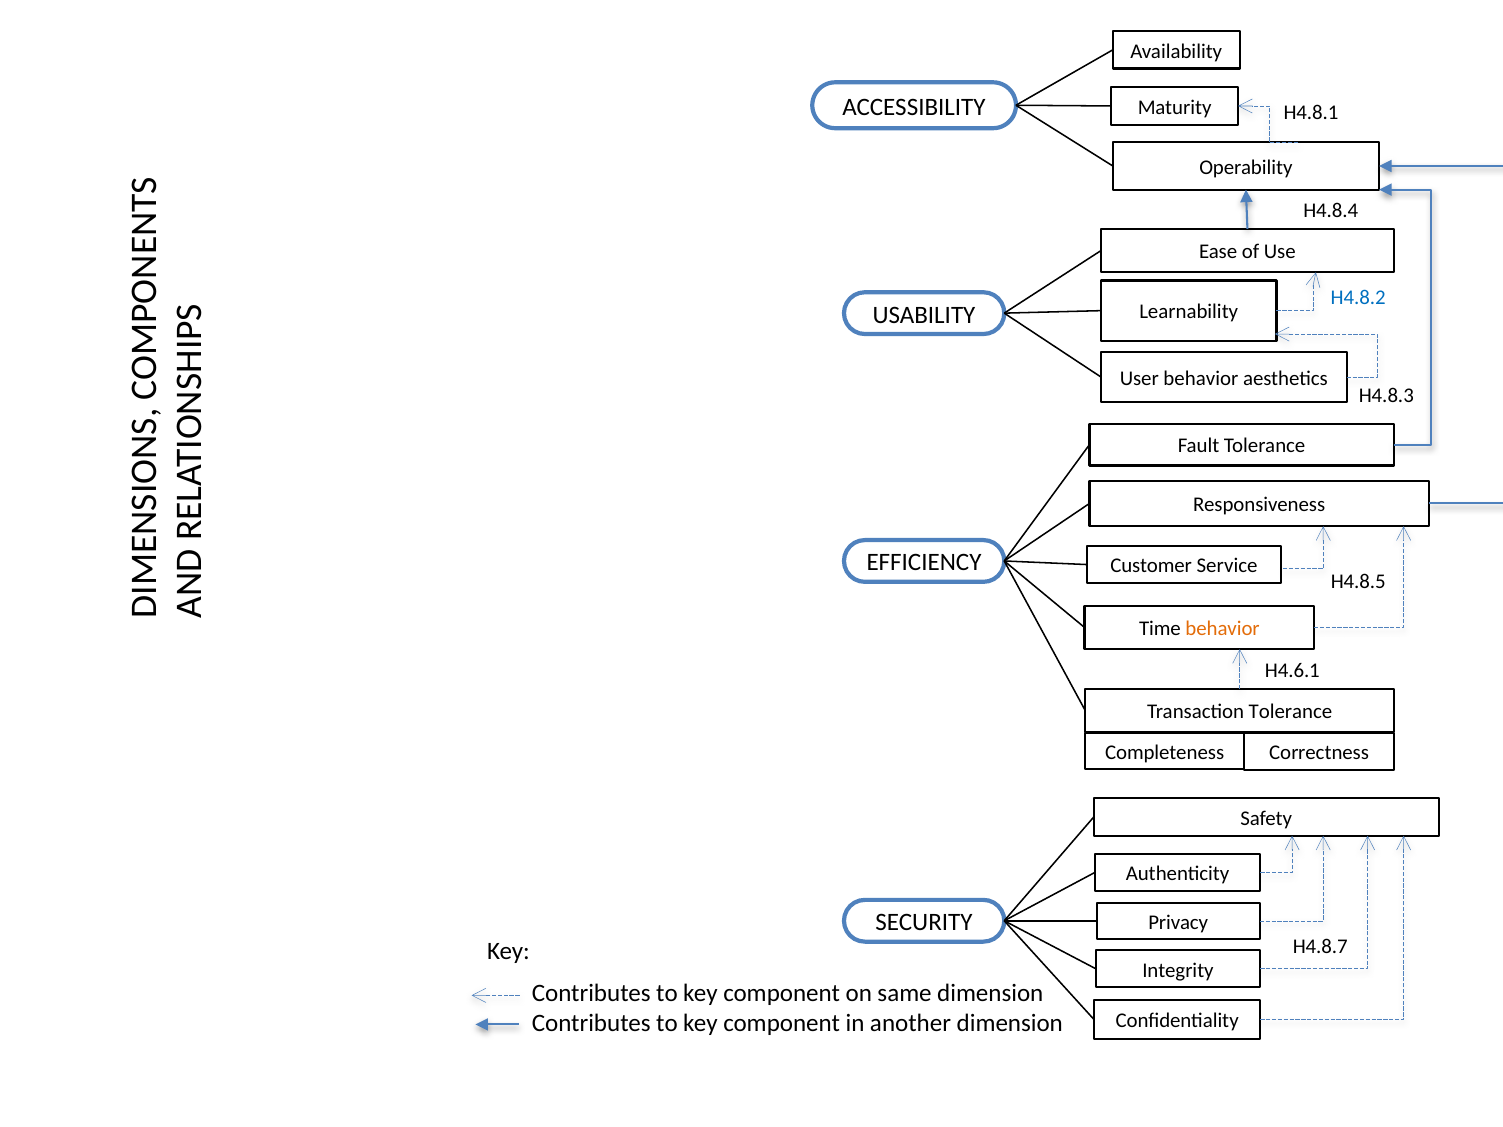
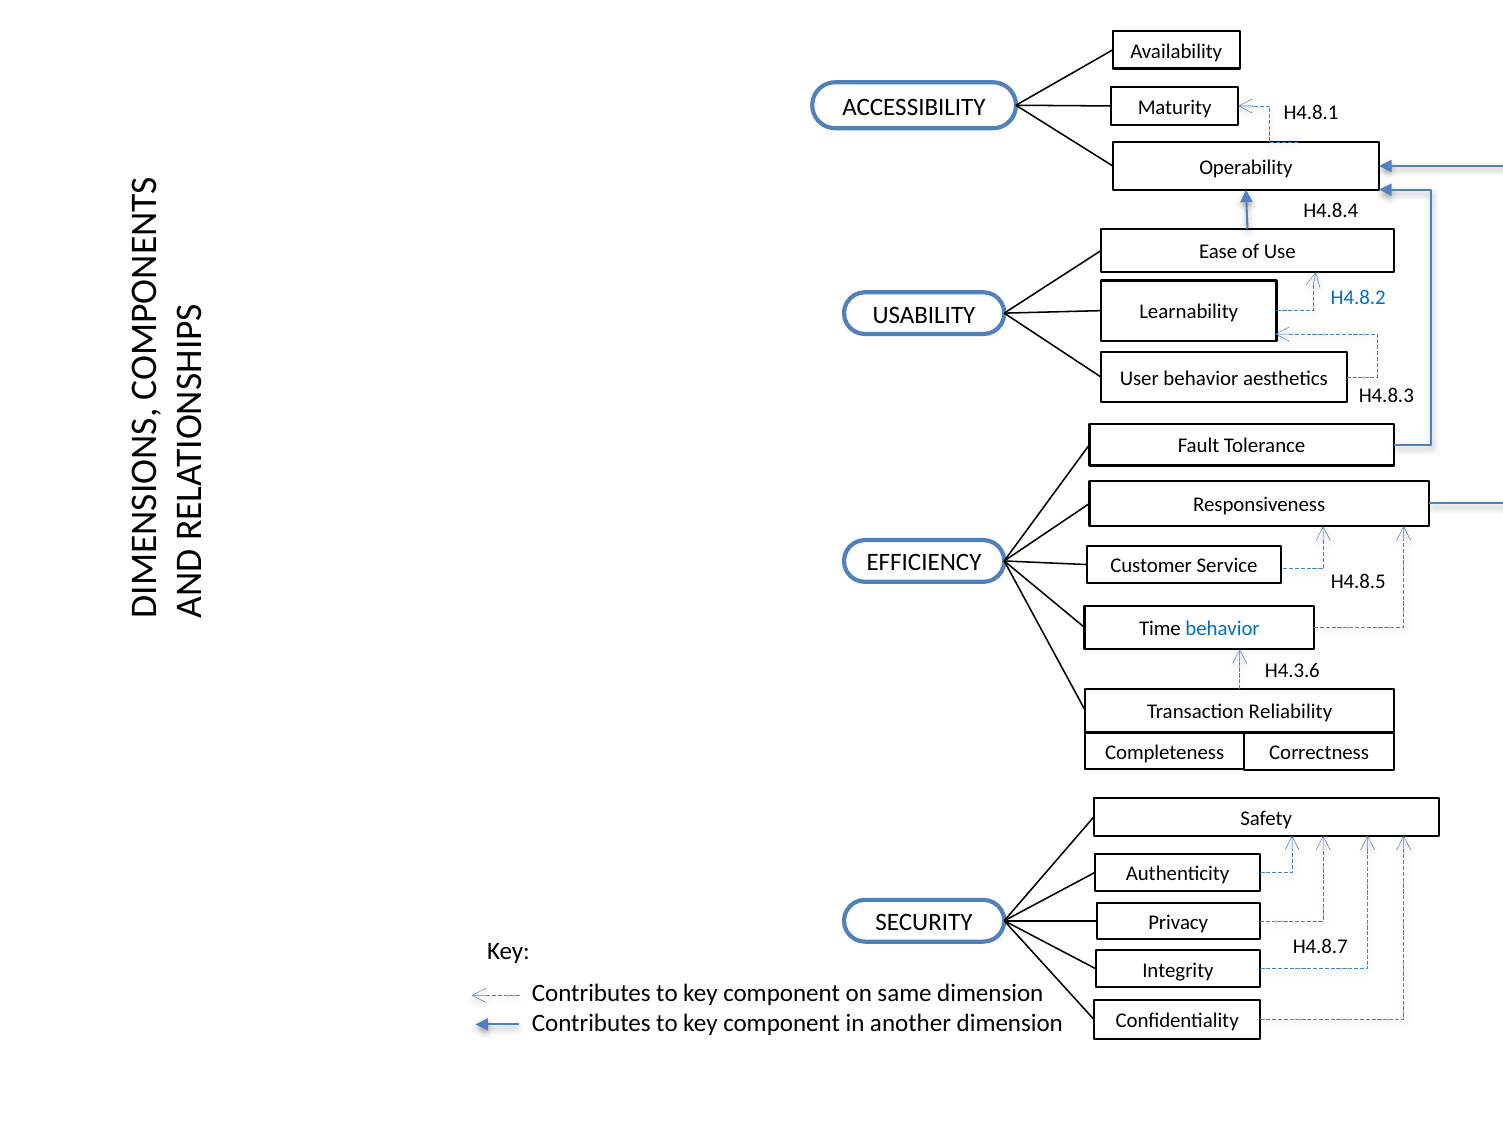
behavior at (1223, 629) colour: orange -> blue
H4.6.1: H4.6.1 -> H4.3.6
Transaction Tolerance: Tolerance -> Reliability
